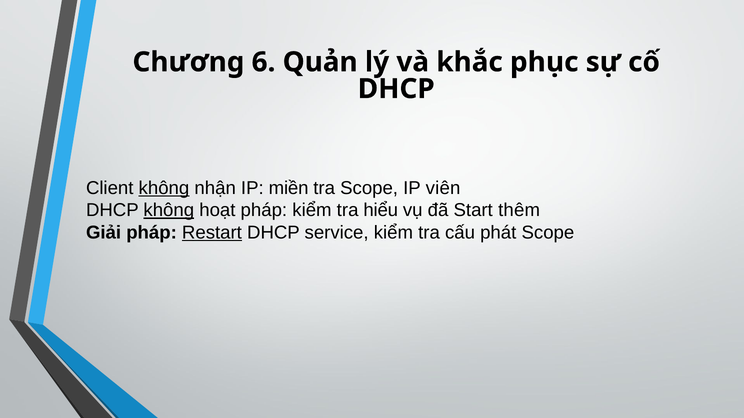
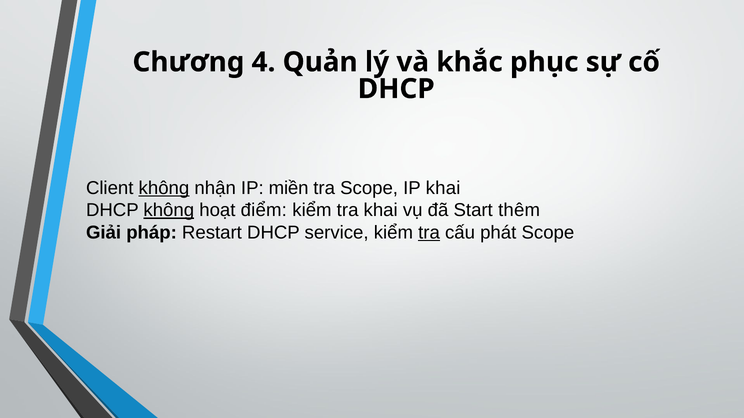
6: 6 -> 4
IP viên: viên -> khai
hoạt pháp: pháp -> điểm
tra hiểu: hiểu -> khai
Restart underline: present -> none
tra at (429, 233) underline: none -> present
